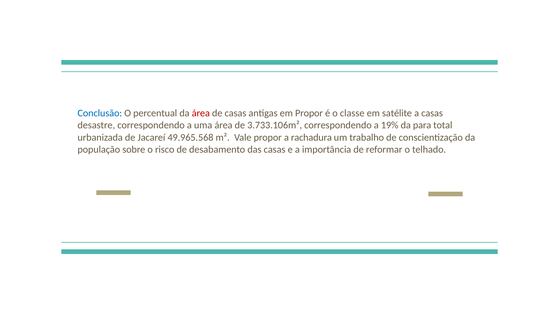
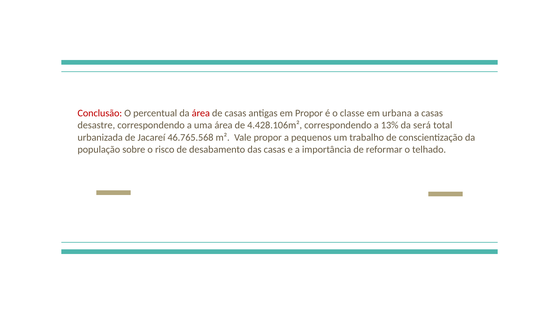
Conclusão colour: blue -> red
satélite: satélite -> urbana
3.733.106m²: 3.733.106m² -> 4.428.106m²
19%: 19% -> 13%
para: para -> será
49.965.568: 49.965.568 -> 46.765.568
rachadura: rachadura -> pequenos
